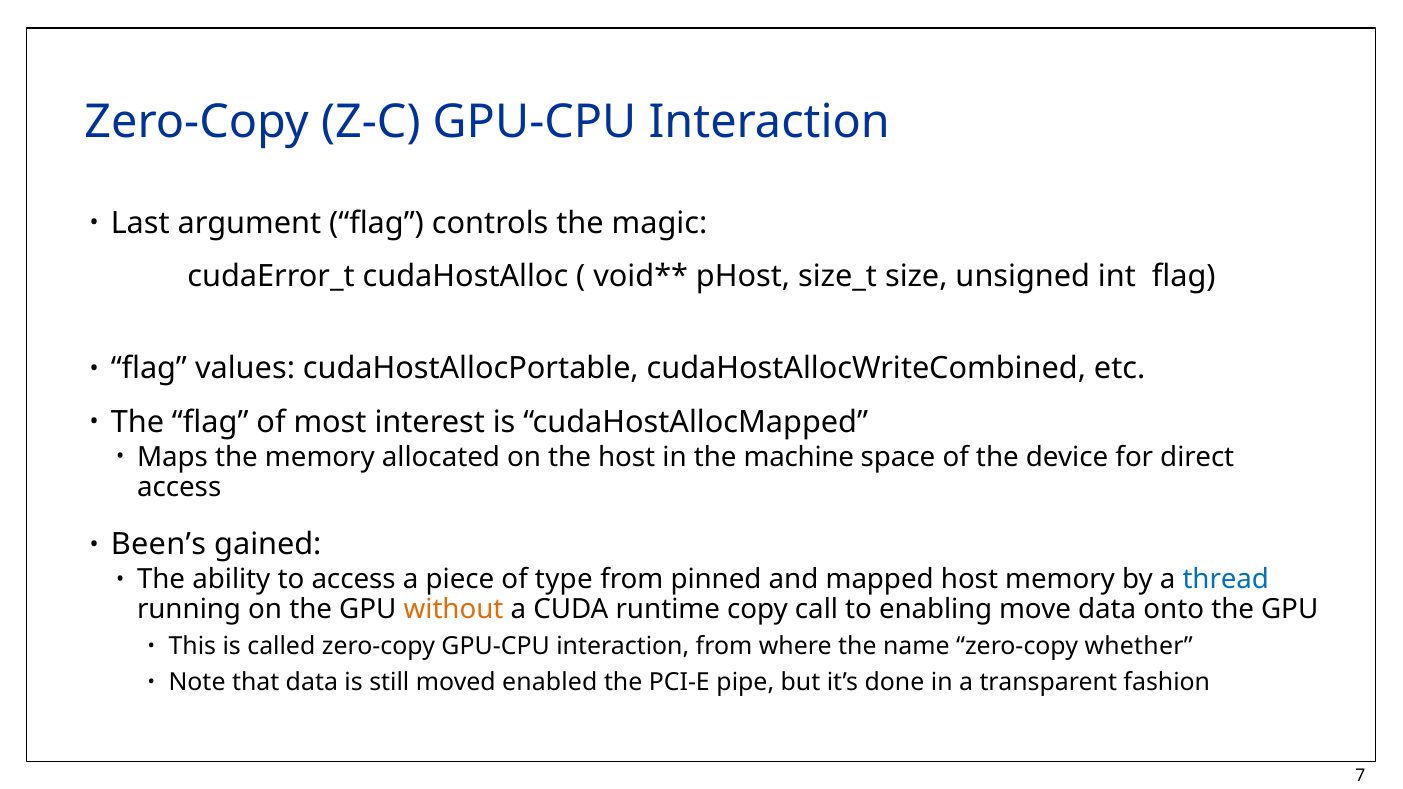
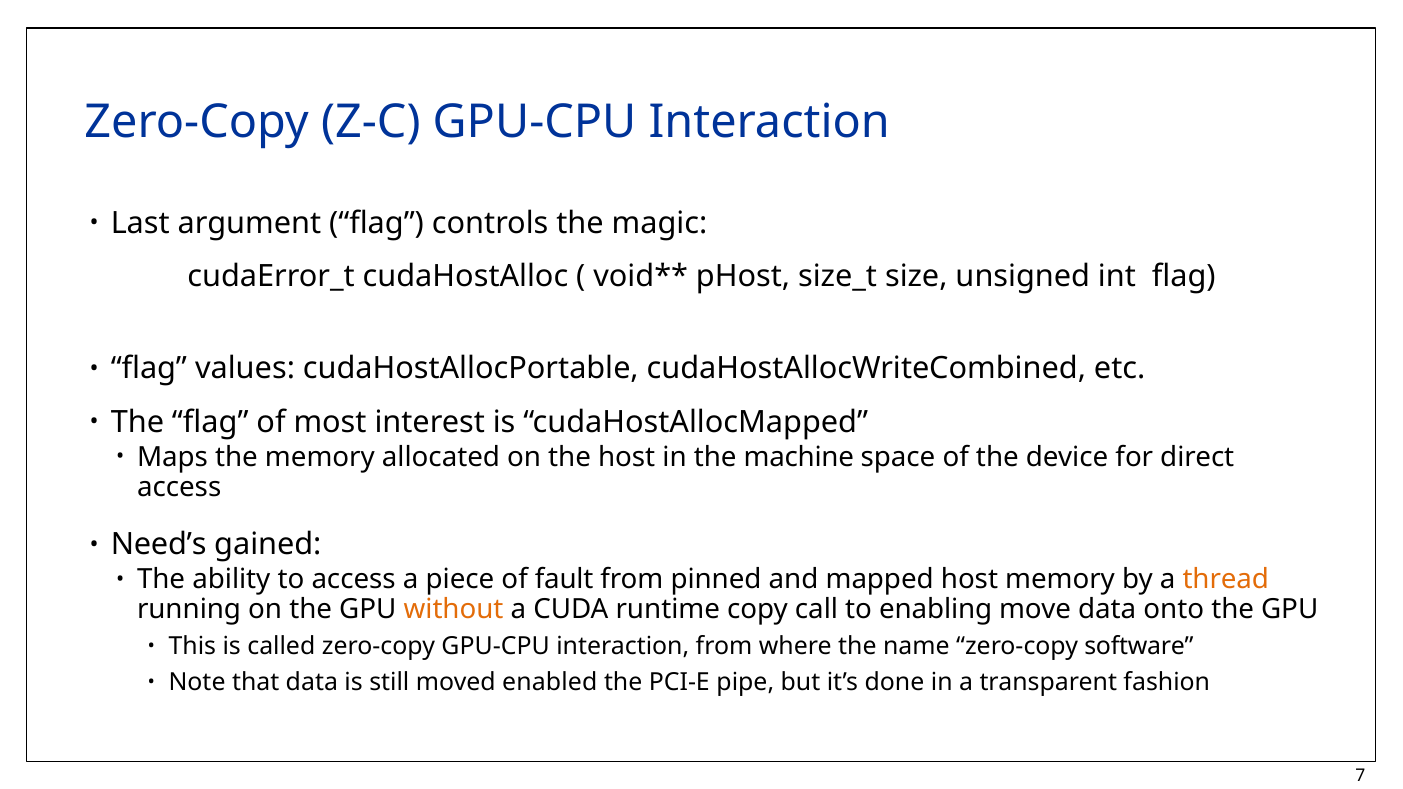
Been’s: Been’s -> Need’s
type: type -> fault
thread colour: blue -> orange
whether: whether -> software
